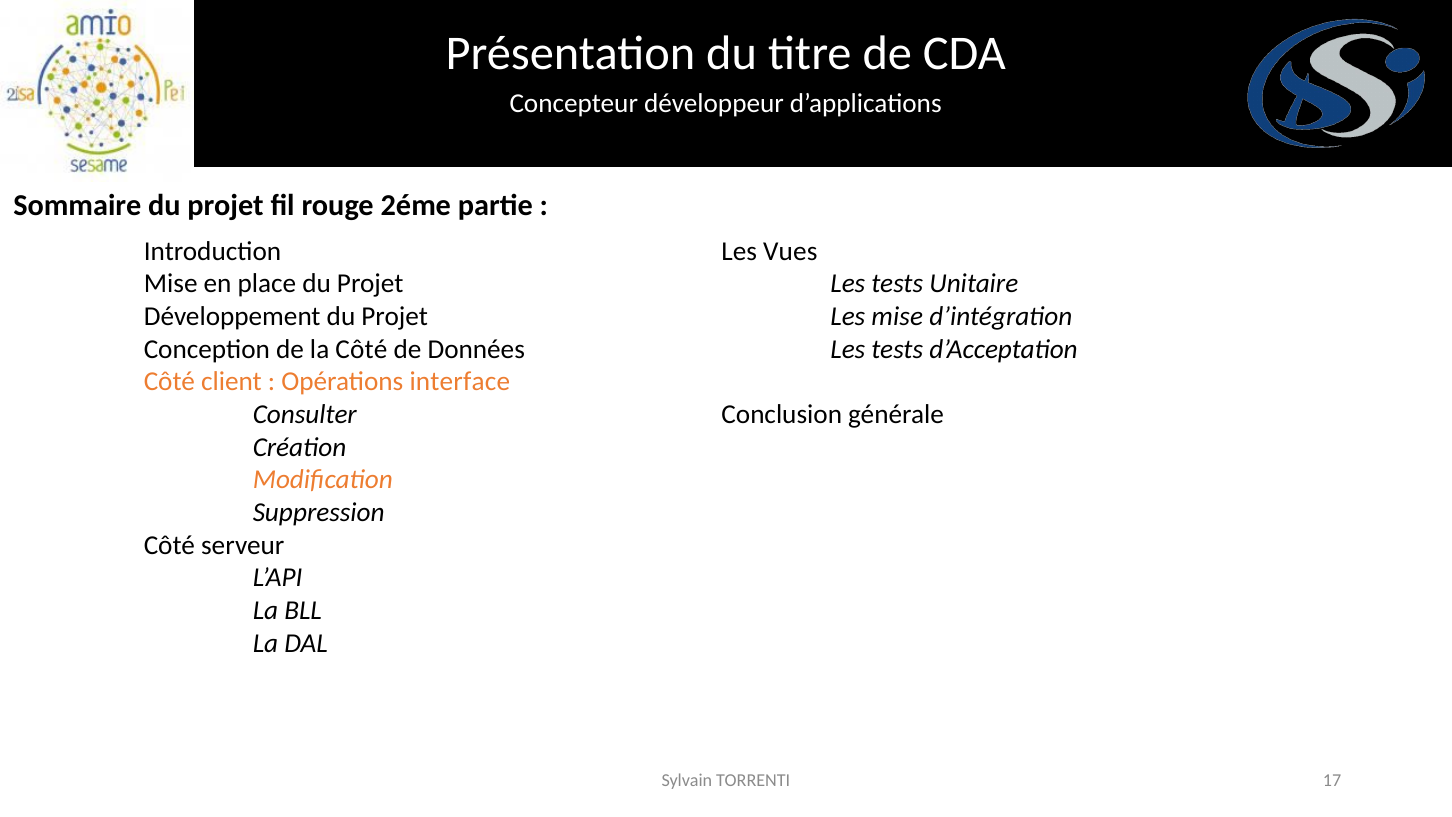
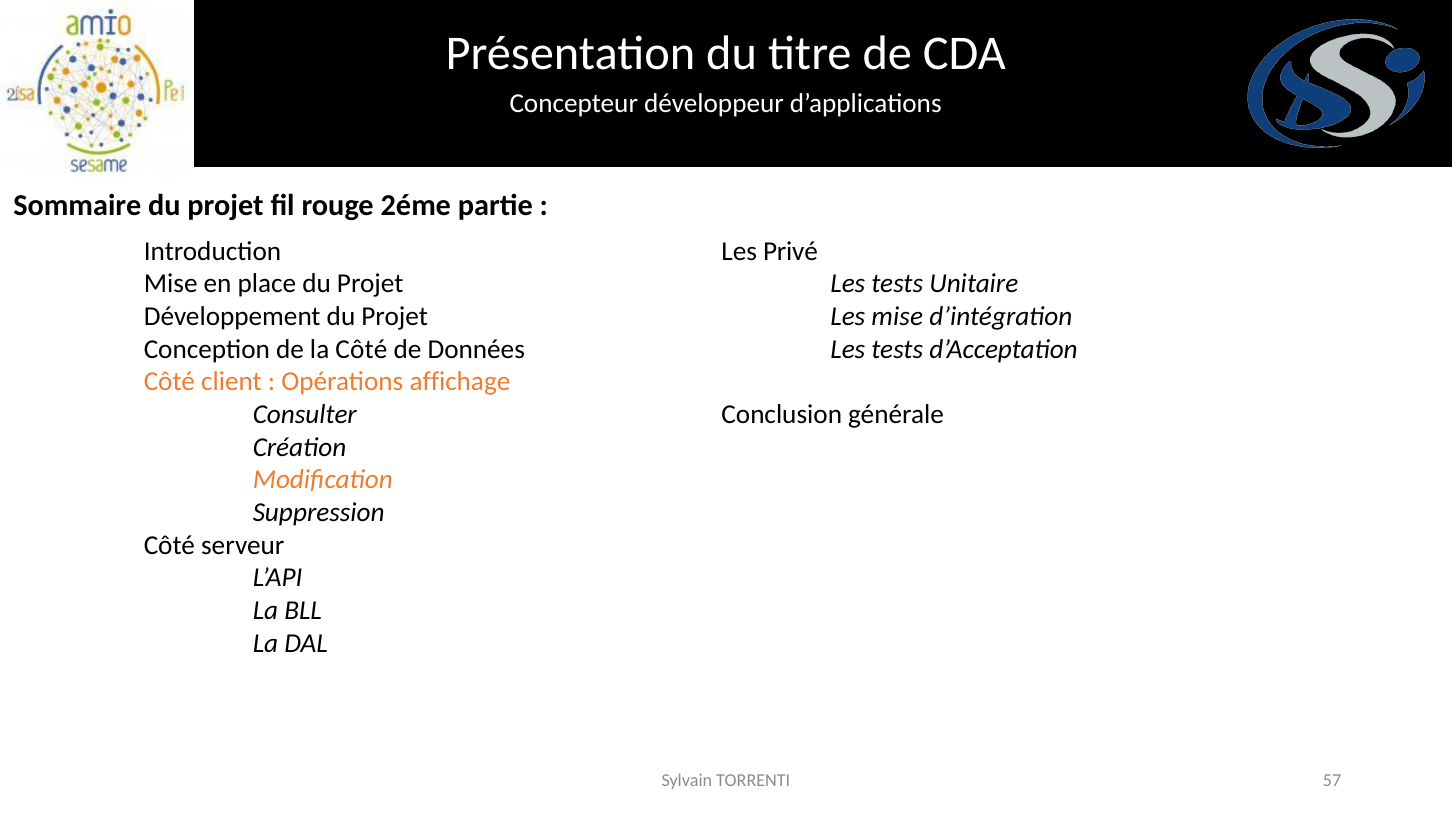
Vues: Vues -> Privé
interface: interface -> affichage
17: 17 -> 57
